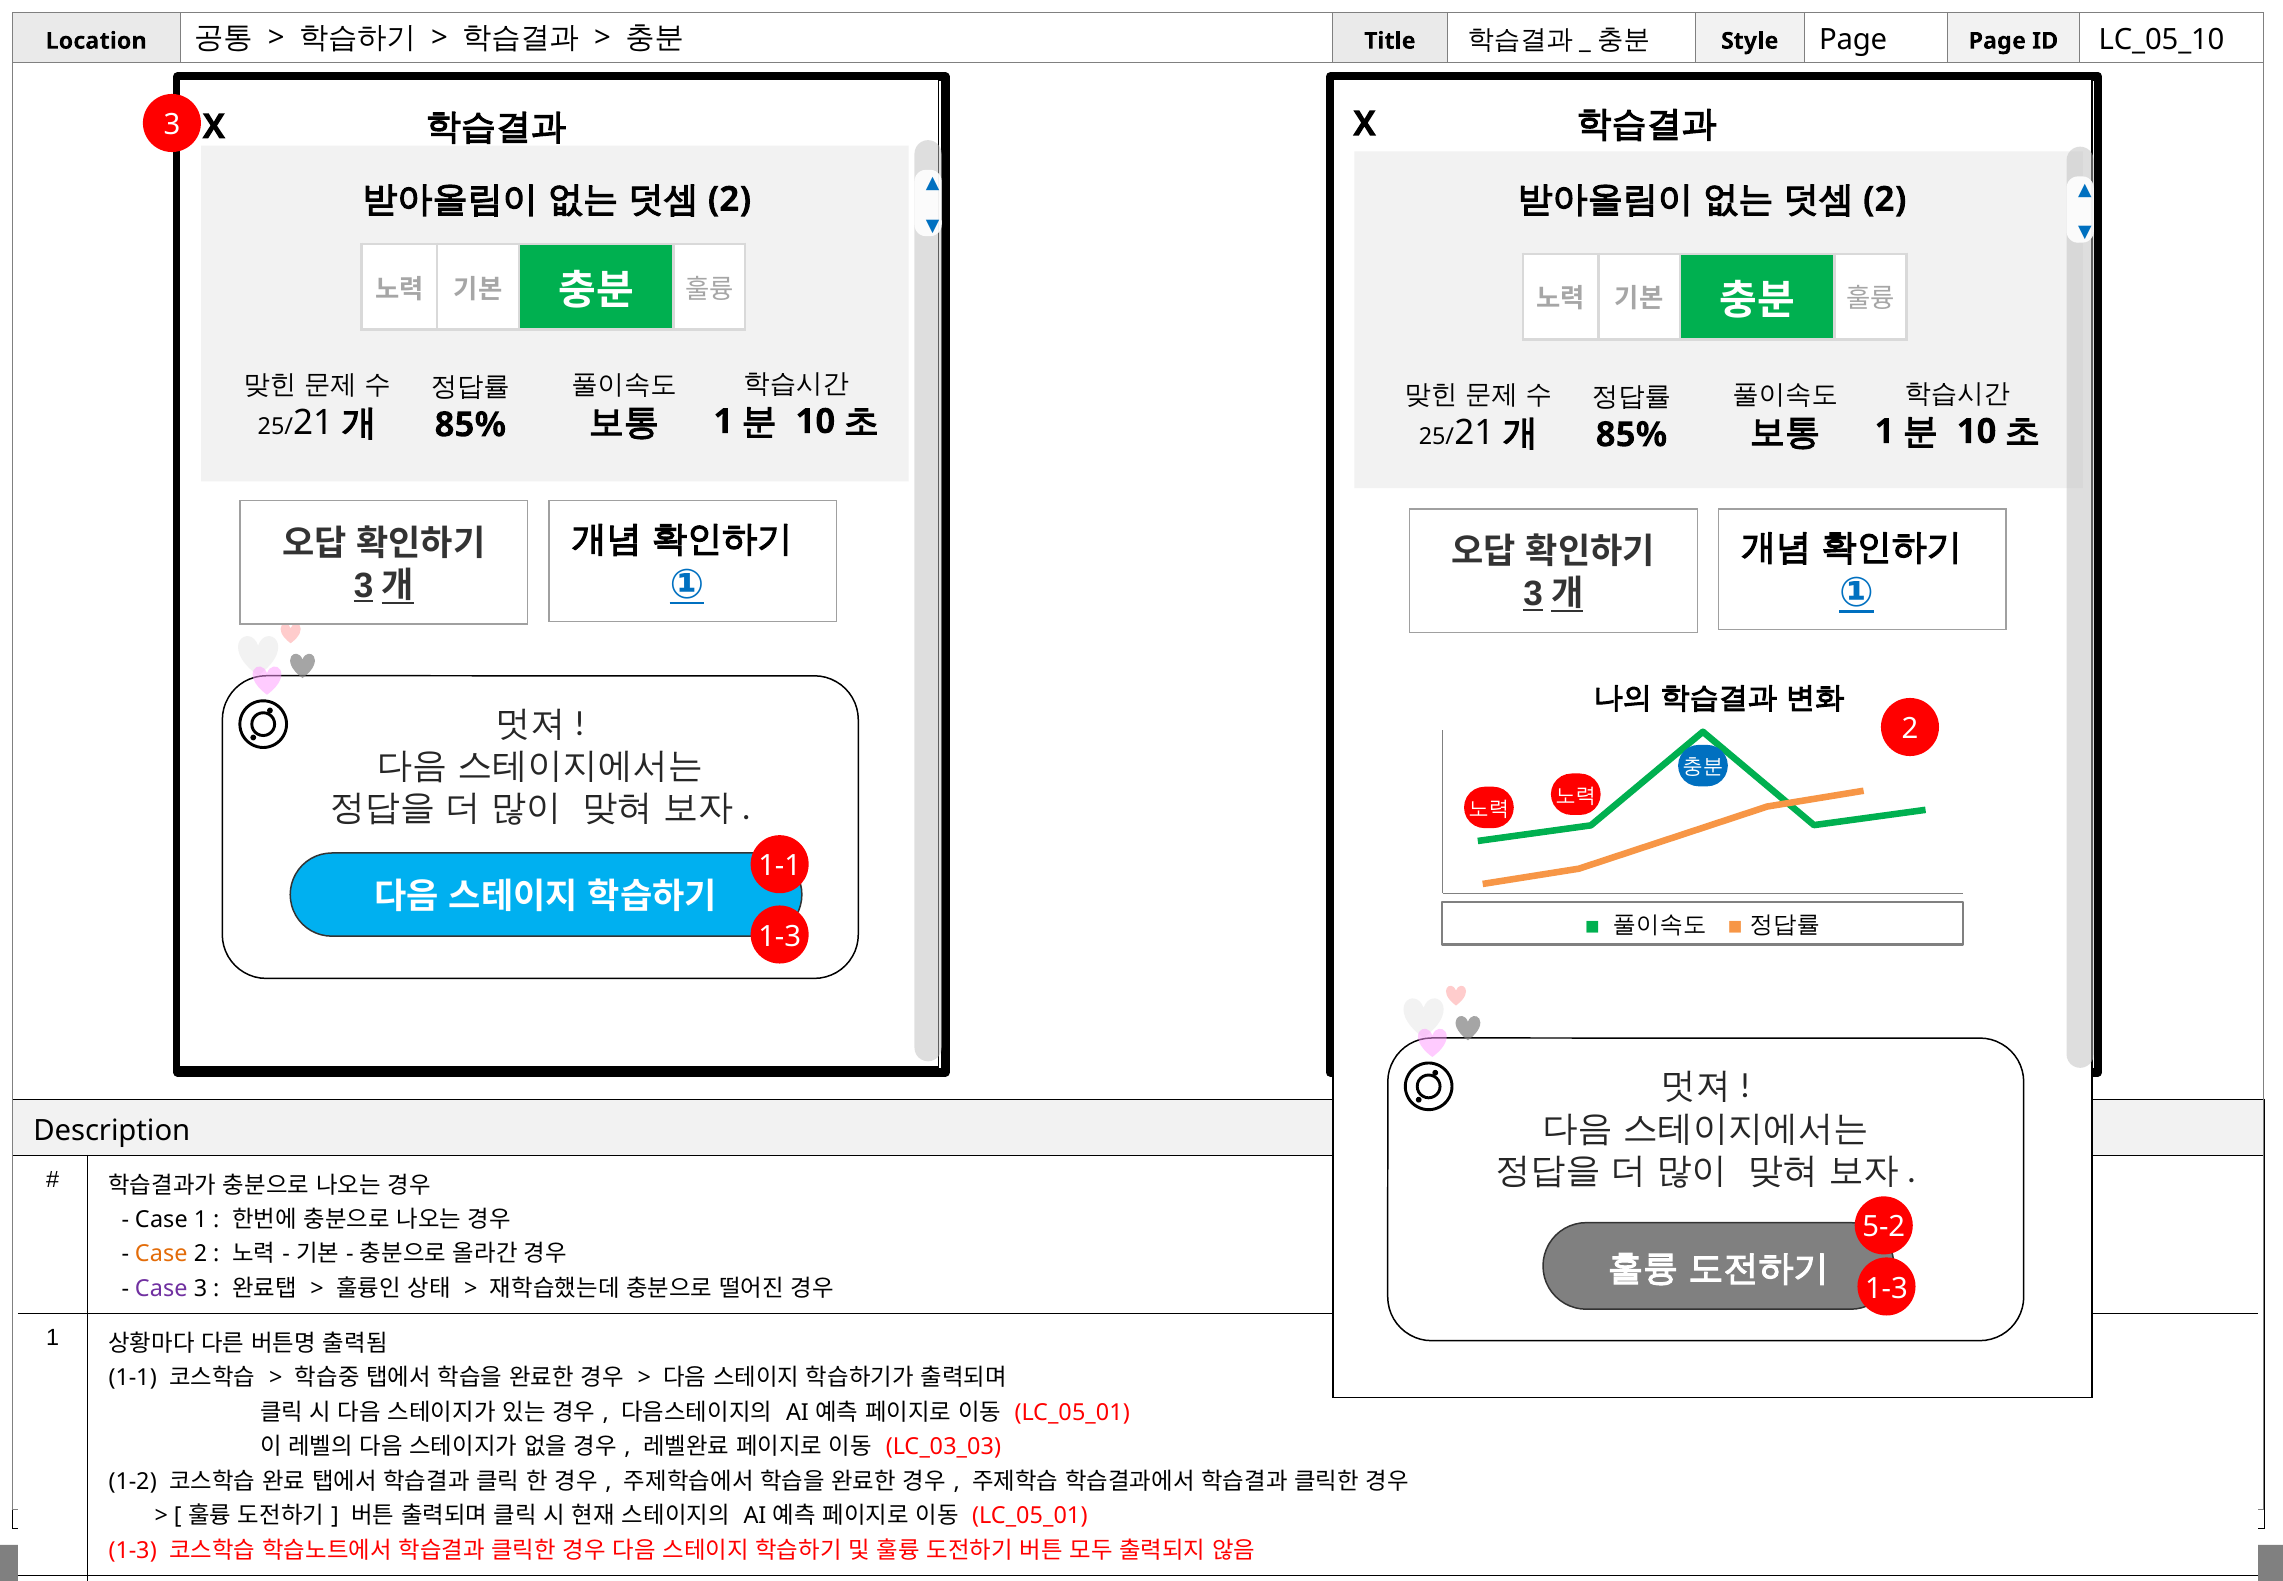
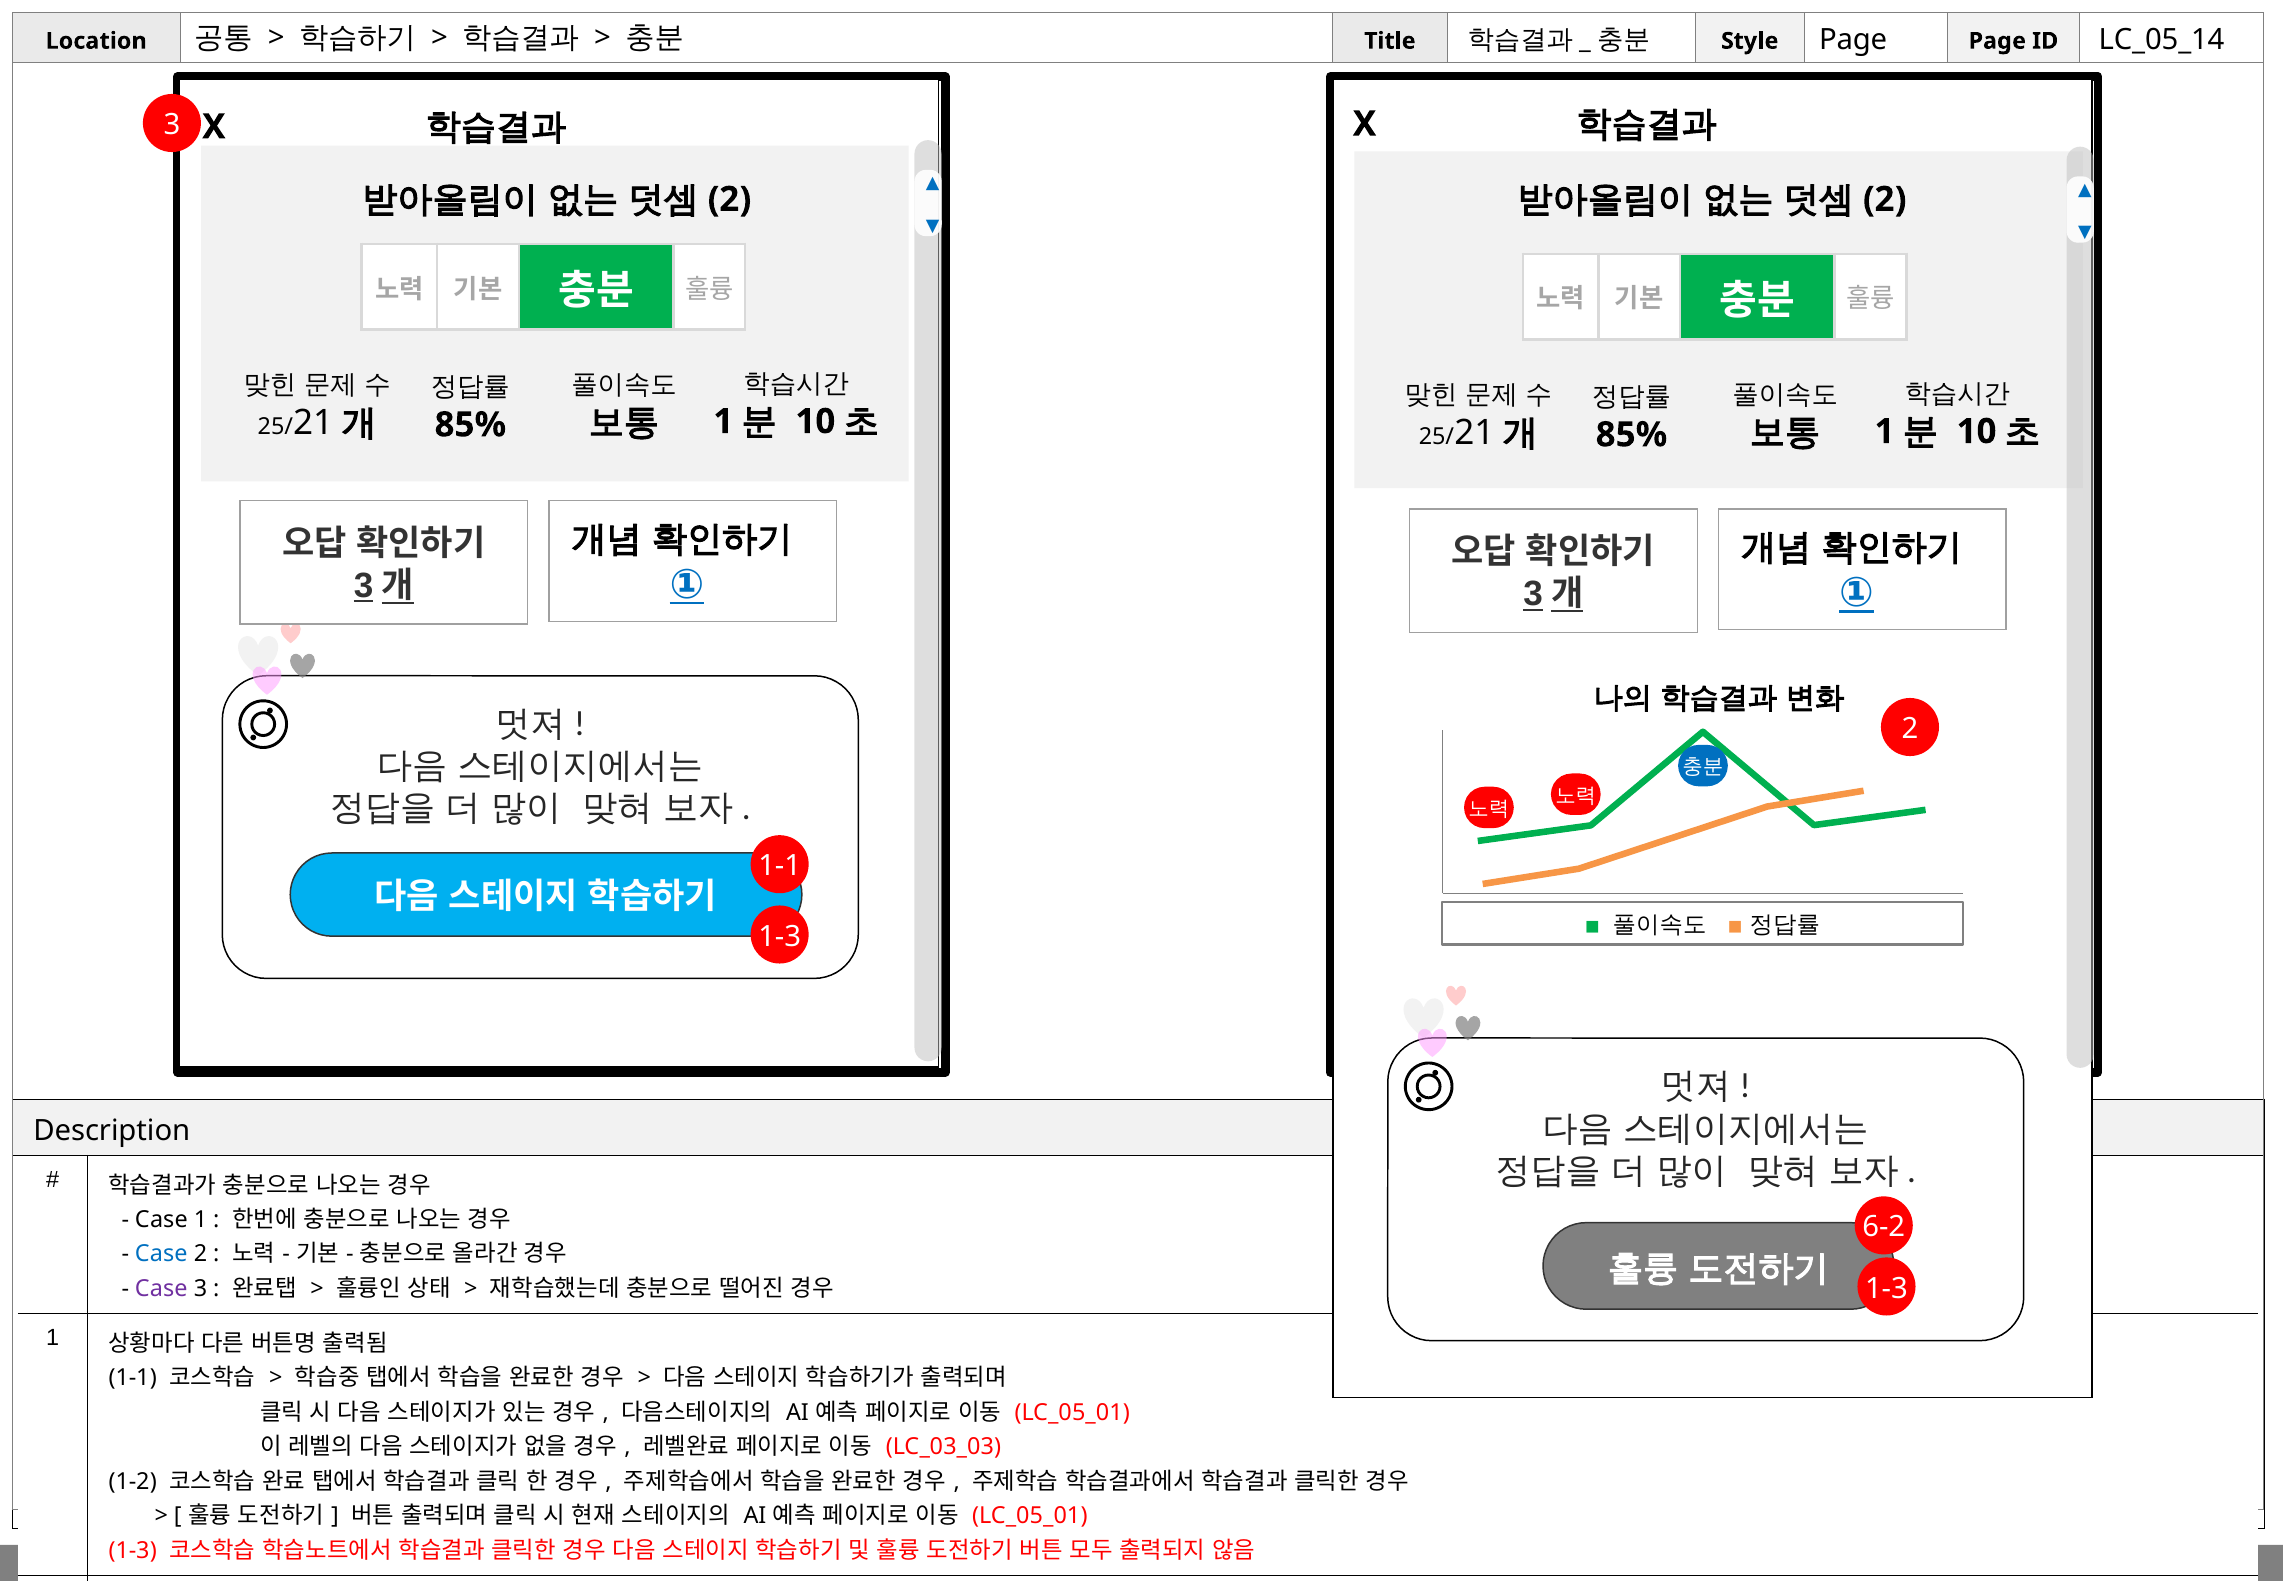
LC_05_10: LC_05_10 -> LC_05_14
5-2: 5-2 -> 6-2
Case at (161, 1254) colour: orange -> blue
